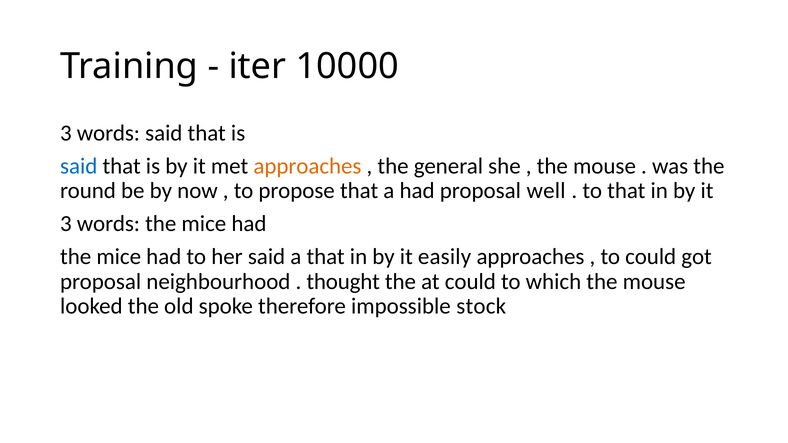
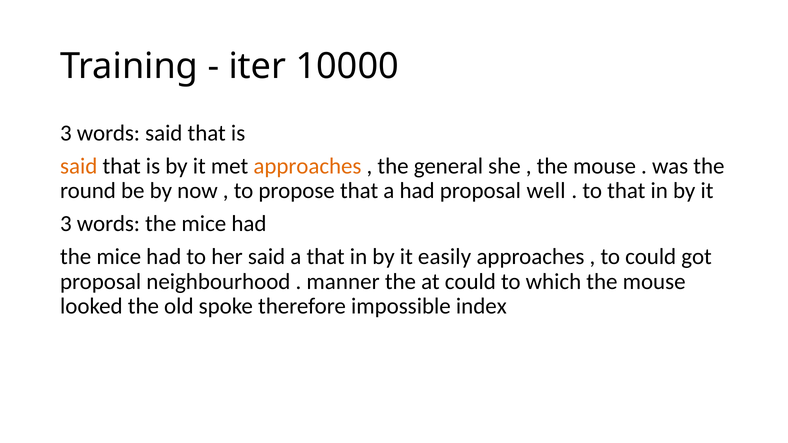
said at (79, 166) colour: blue -> orange
thought: thought -> manner
stock: stock -> index
